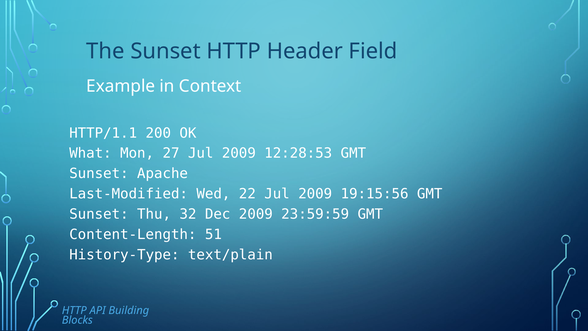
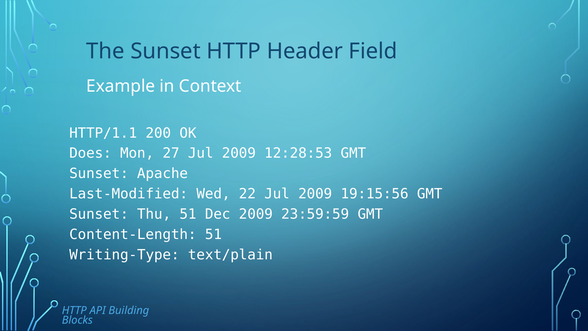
What: What -> Does
Thu 32: 32 -> 51
History-Type: History-Type -> Writing-Type
